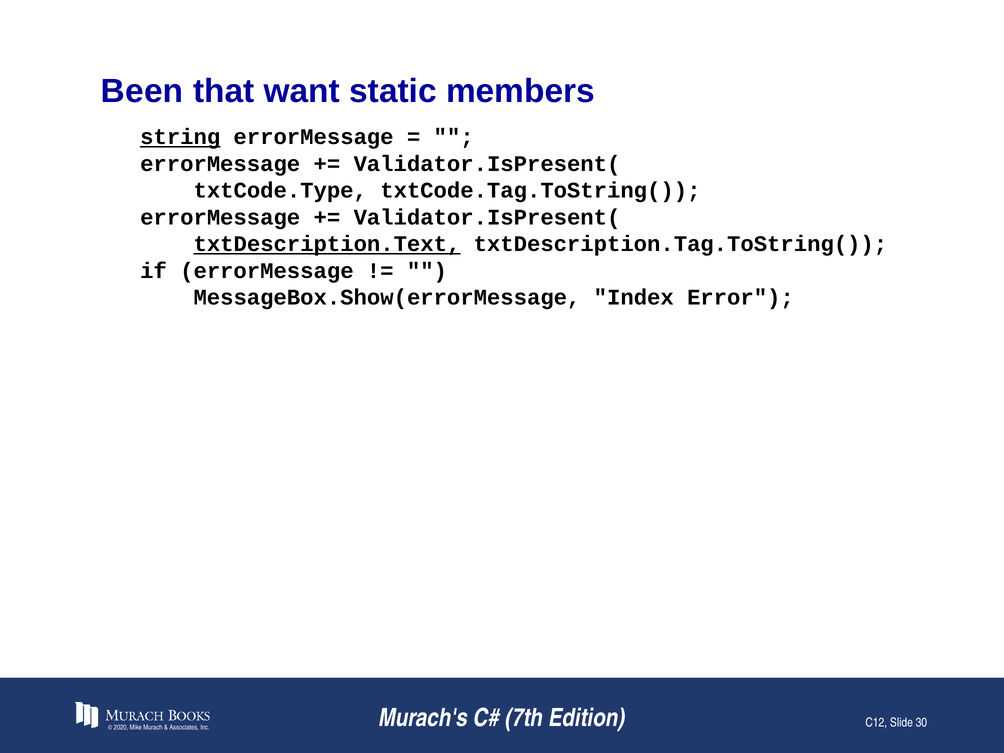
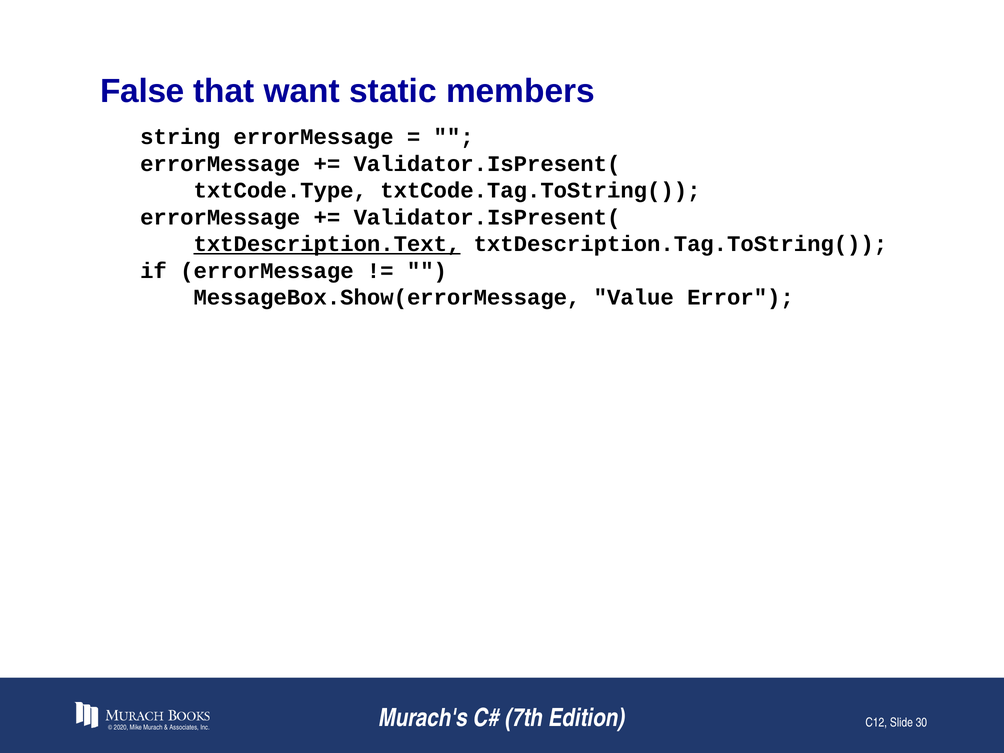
Been: Been -> False
string underline: present -> none
Index: Index -> Value
